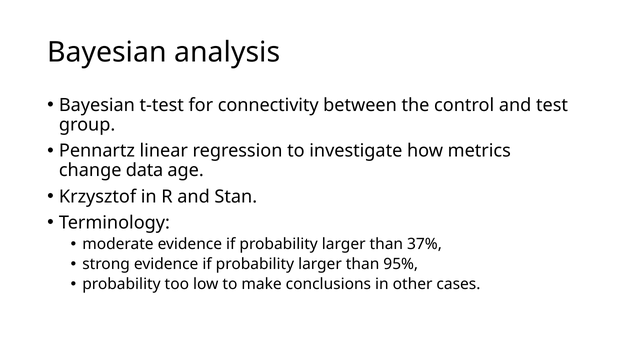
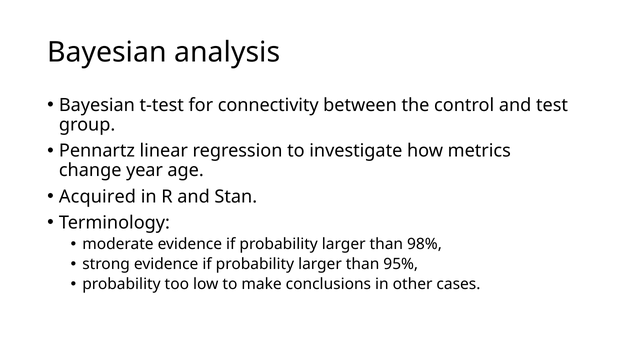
data: data -> year
Krzysztof: Krzysztof -> Acquired
37%: 37% -> 98%
